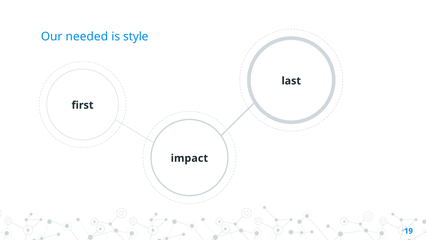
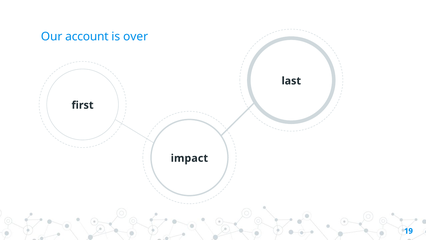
needed: needed -> account
style: style -> over
